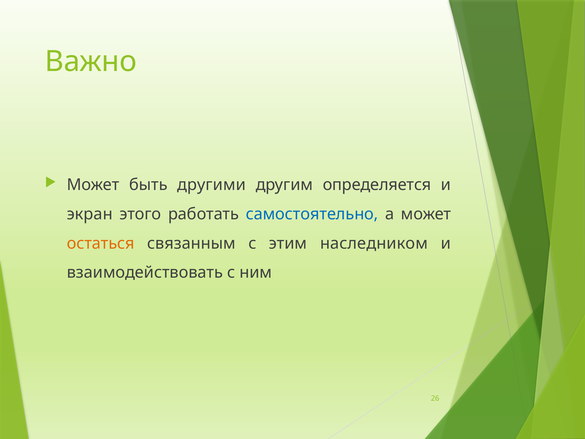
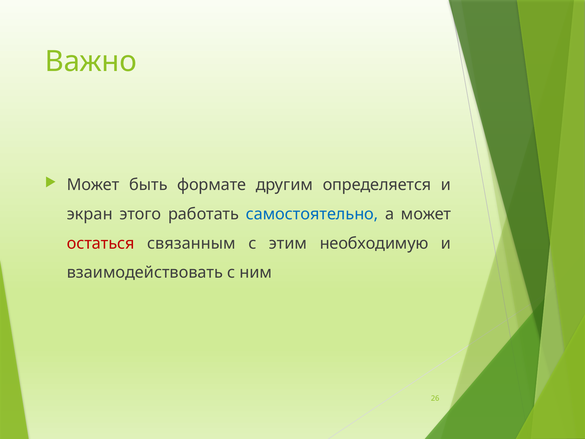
другими: другими -> формате
остаться colour: orange -> red
наследником: наследником -> необходимую
